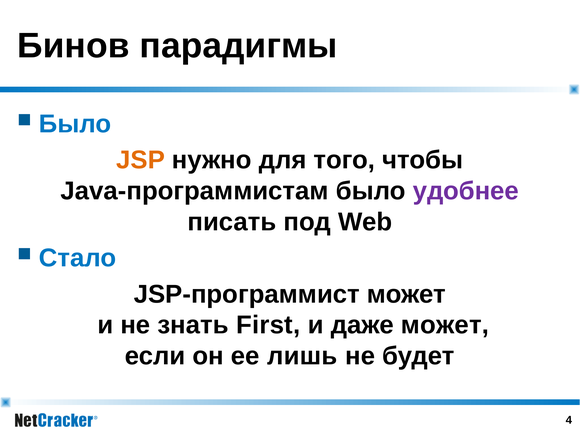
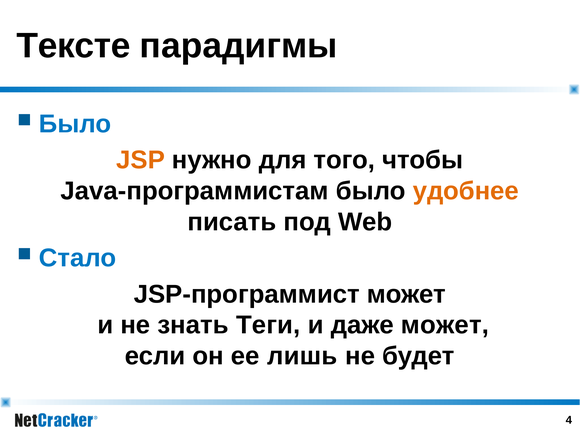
Бинов: Бинов -> Тексте
удобнее colour: purple -> orange
First: First -> Теги
